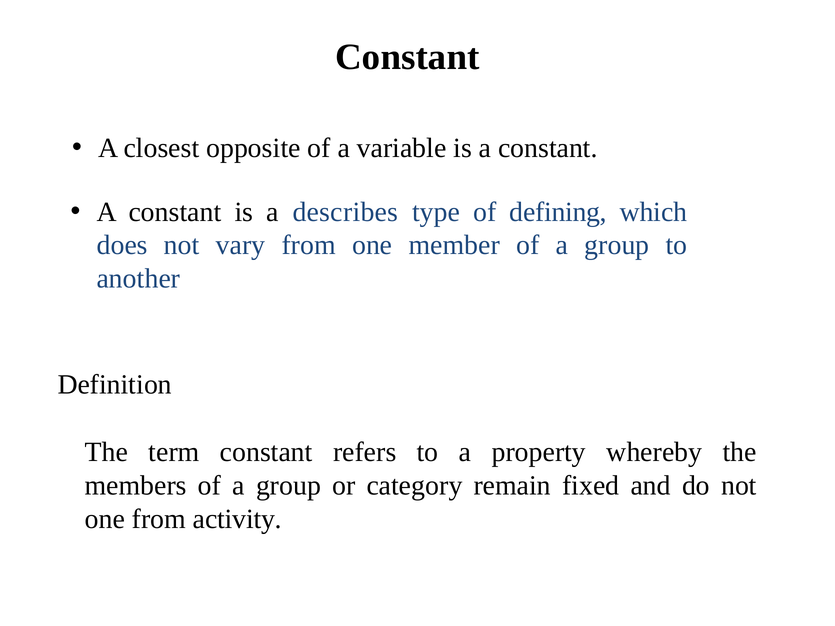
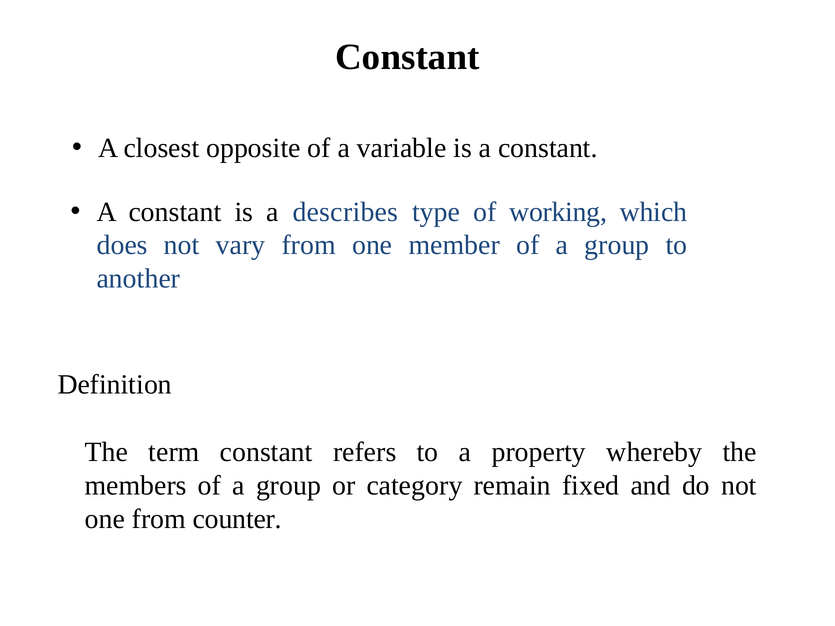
defining: defining -> working
activity: activity -> counter
